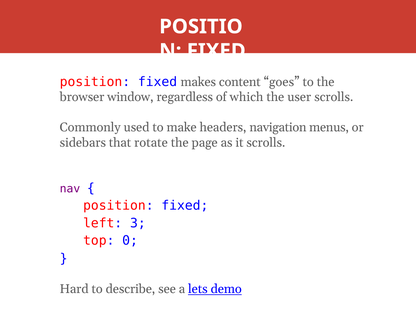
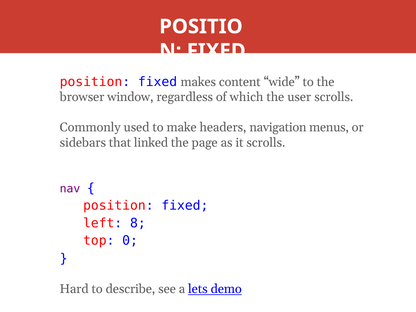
goes: goes -> wide
rotate: rotate -> linked
3: 3 -> 8
